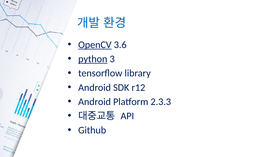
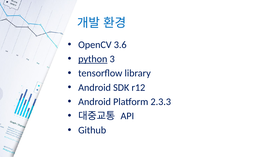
OpenCV underline: present -> none
